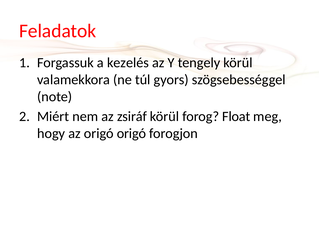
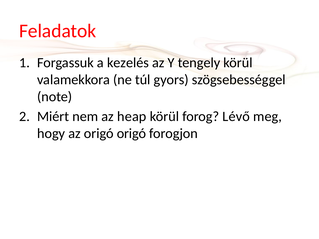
zsiráf: zsiráf -> heap
Float: Float -> Lévő
